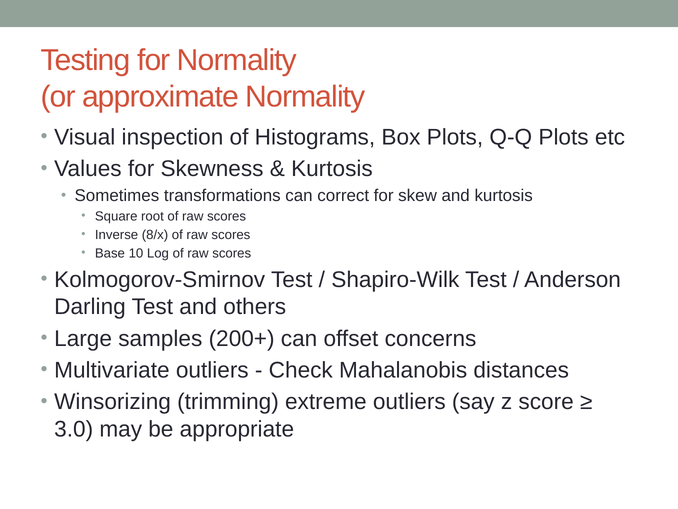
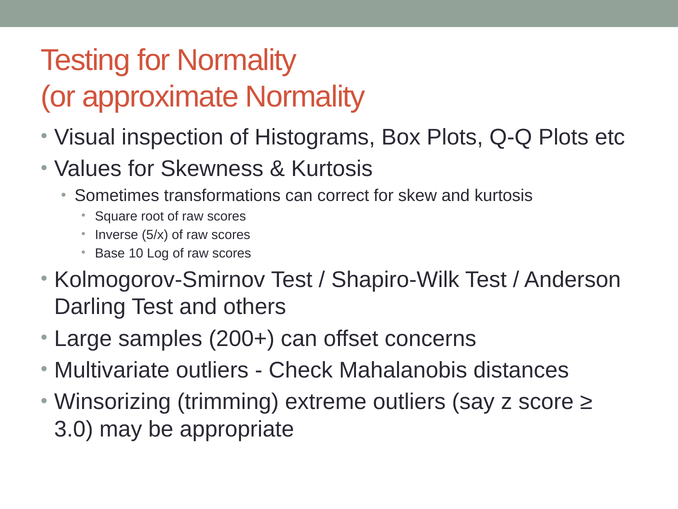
8/x: 8/x -> 5/x
